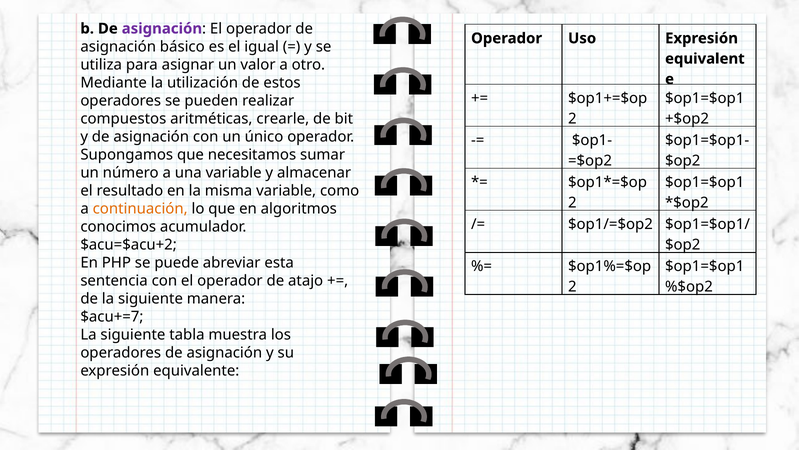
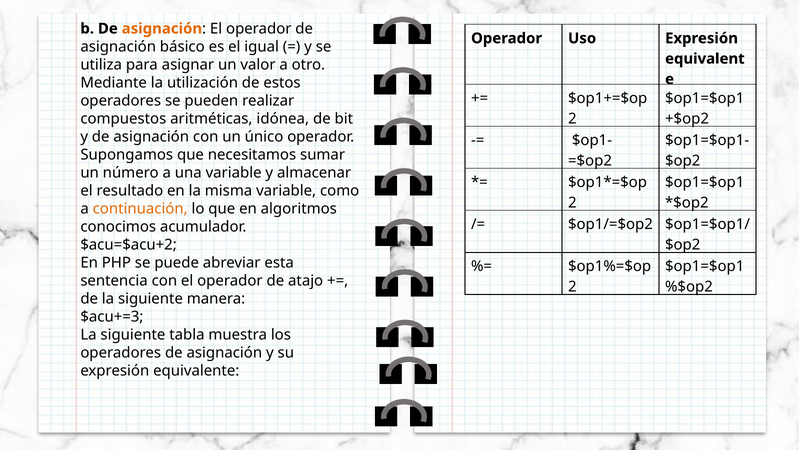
asignación at (162, 29) colour: purple -> orange
crearle: crearle -> idónea
$acu+=7: $acu+=7 -> $acu+=3
